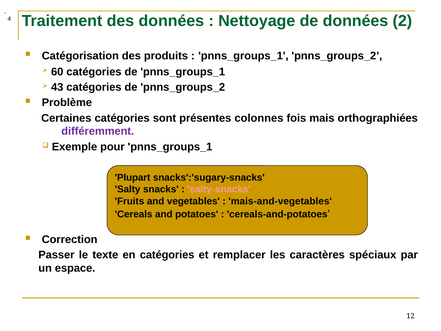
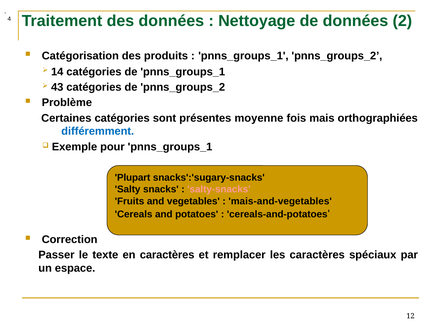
60: 60 -> 14
colonnes: colonnes -> moyenne
différemment colour: purple -> blue
en catégories: catégories -> caractères
